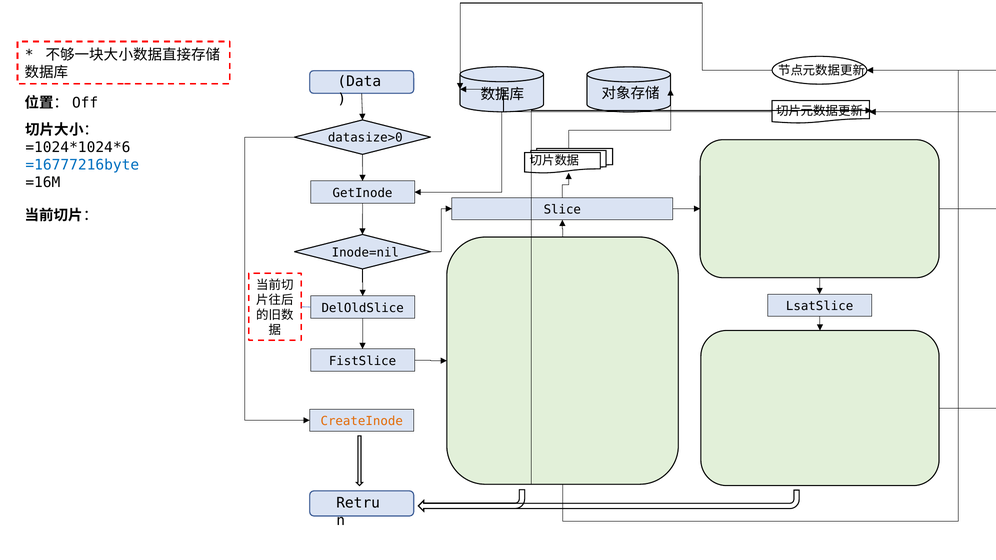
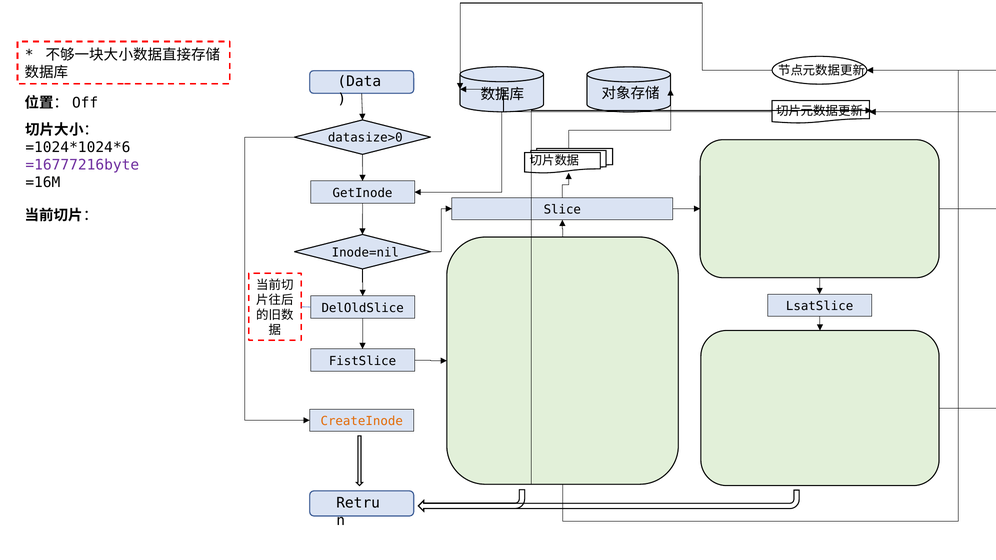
=16777216byte colour: blue -> purple
